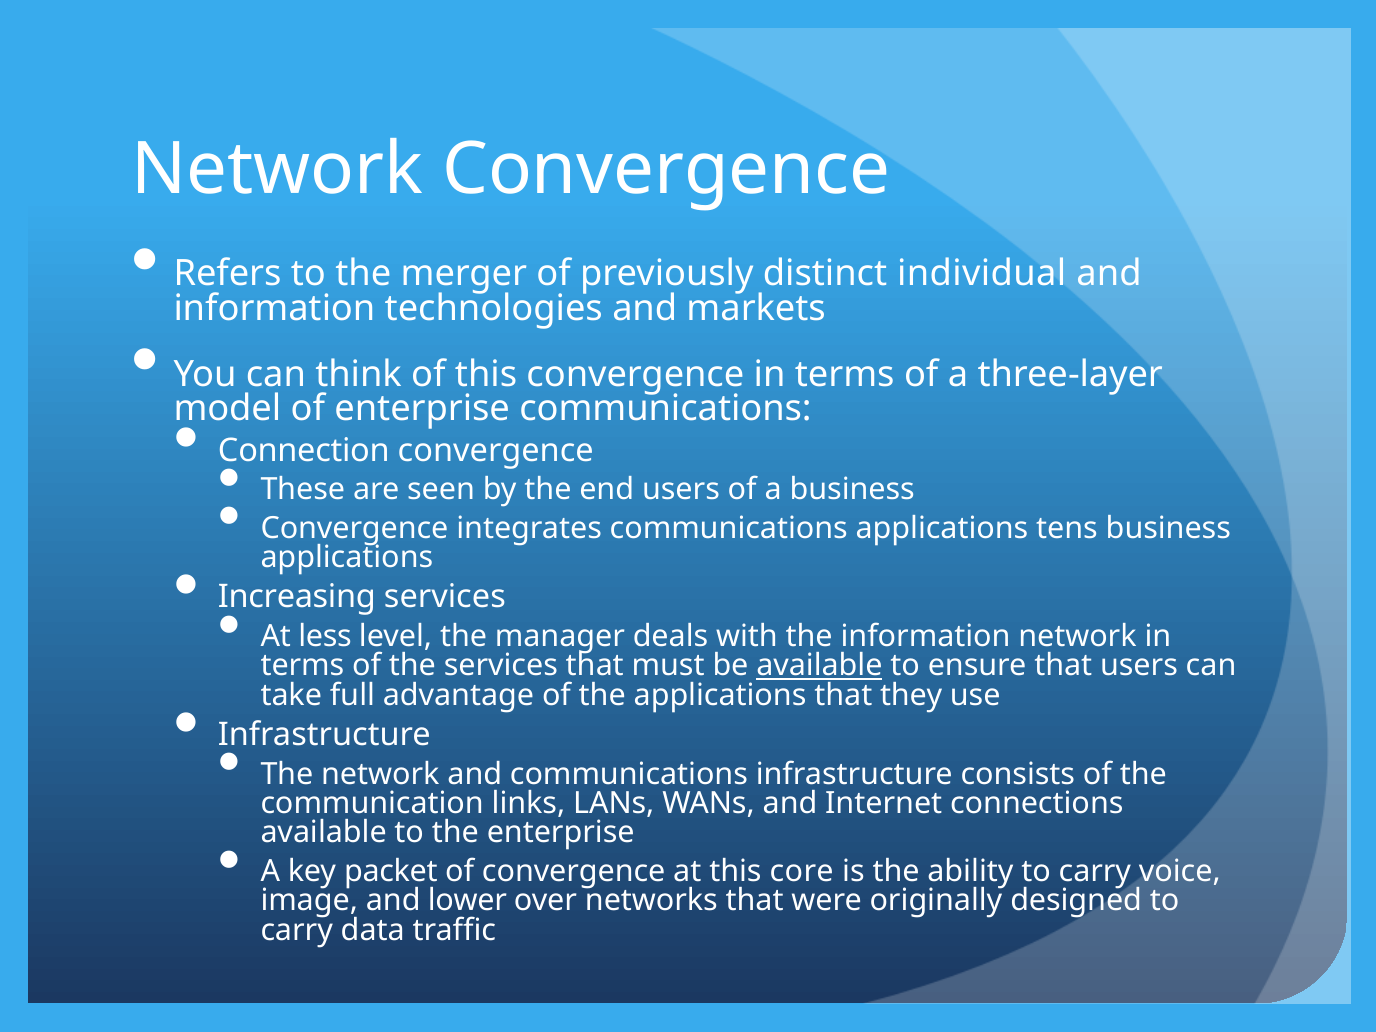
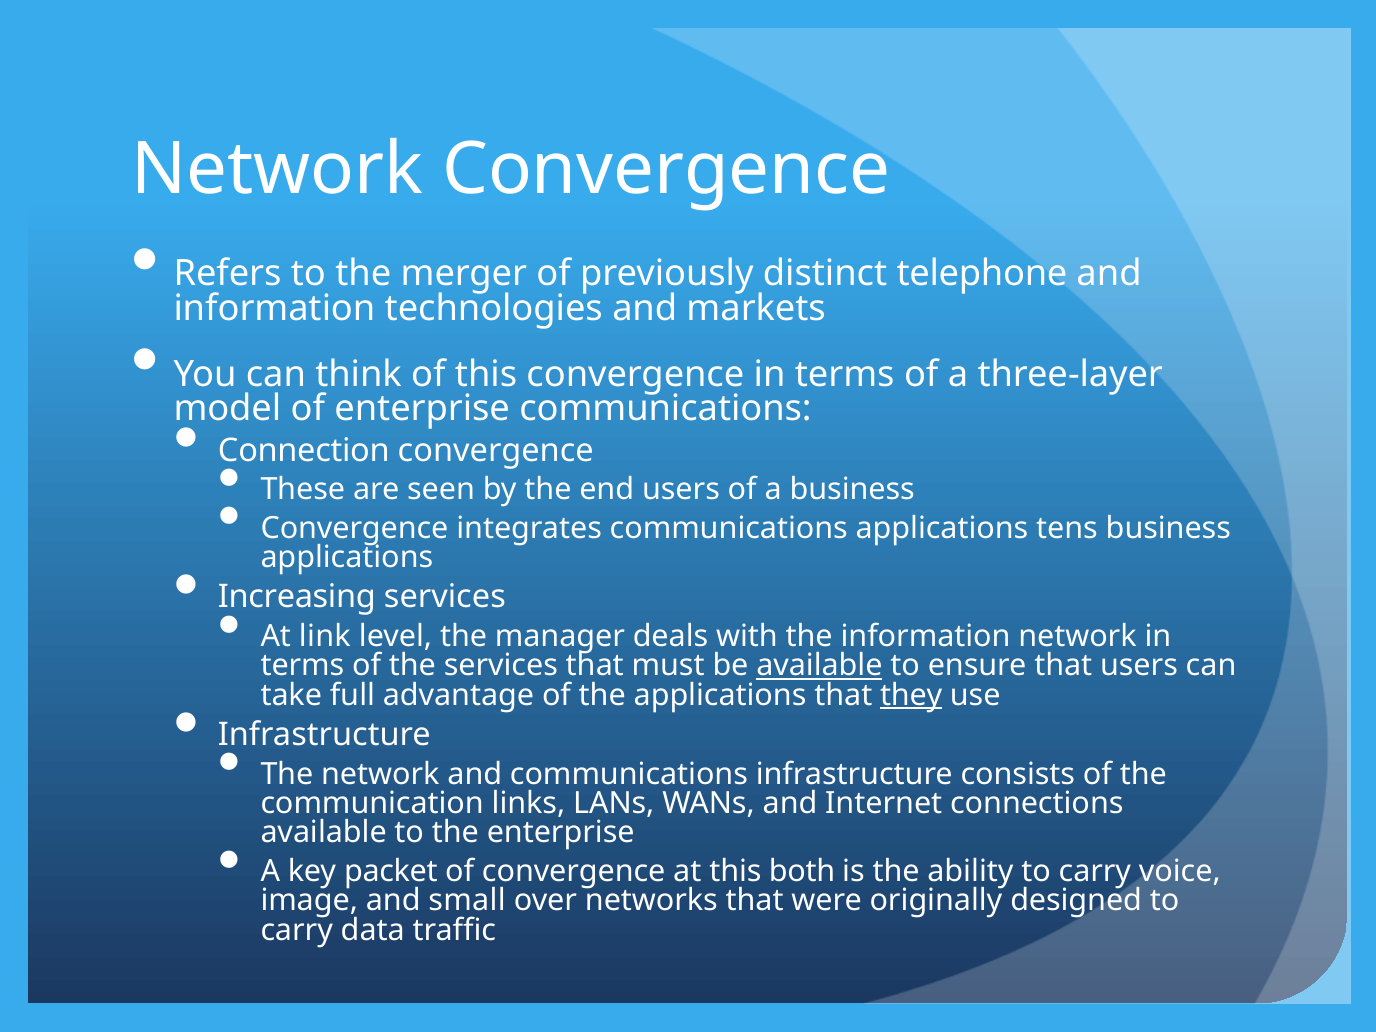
individual: individual -> telephone
less: less -> link
they underline: none -> present
core: core -> both
lower: lower -> small
